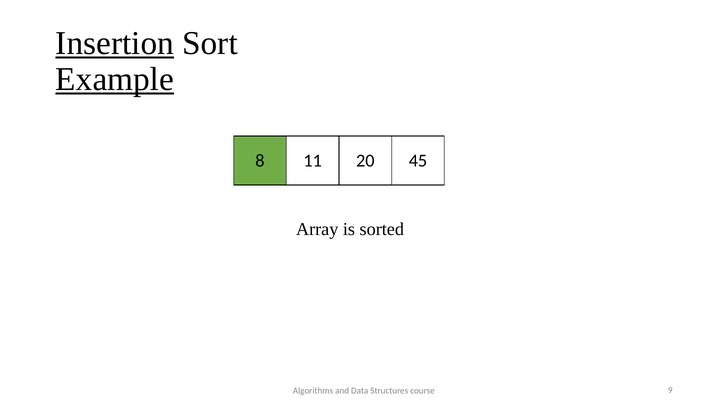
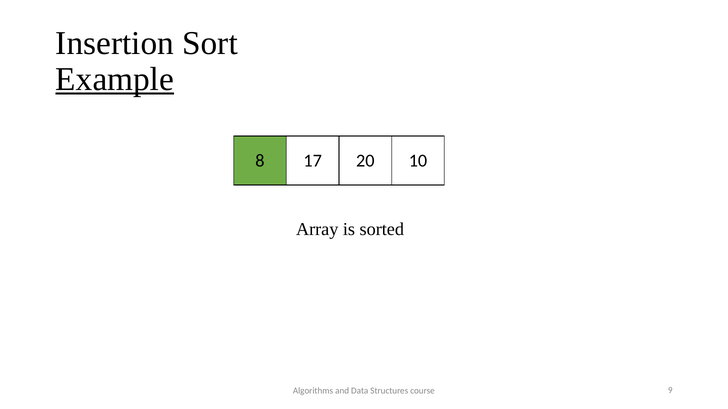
Insertion underline: present -> none
11: 11 -> 17
45: 45 -> 10
